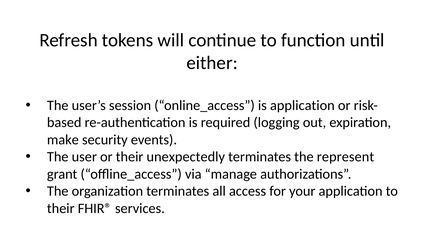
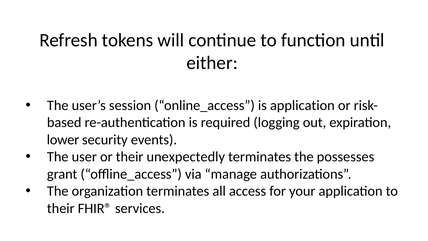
make: make -> lower
represent: represent -> possesses
